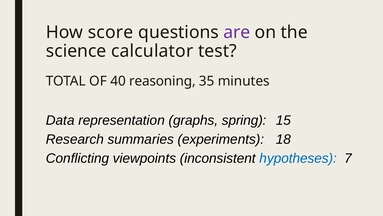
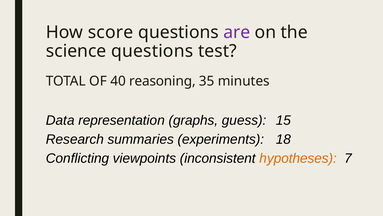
science calculator: calculator -> questions
spring: spring -> guess
hypotheses colour: blue -> orange
